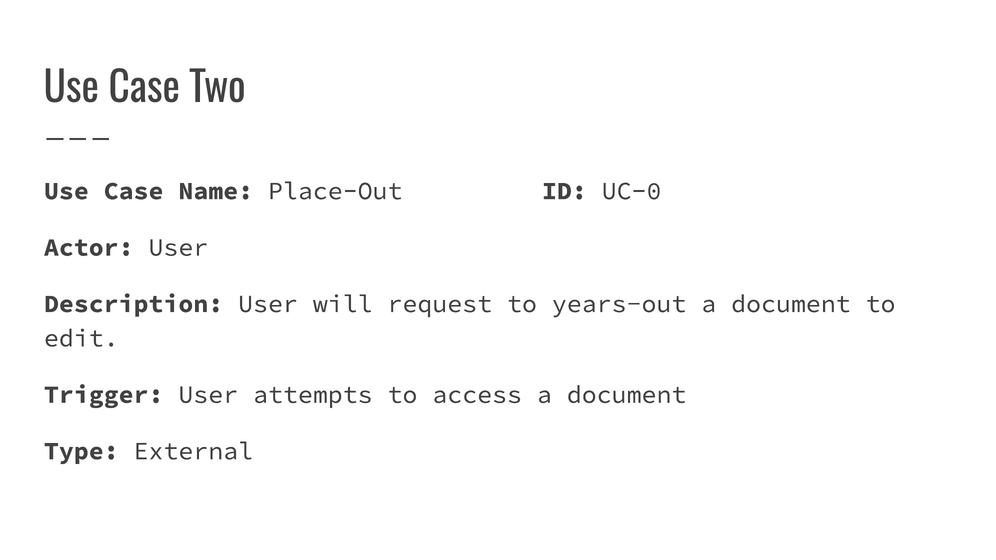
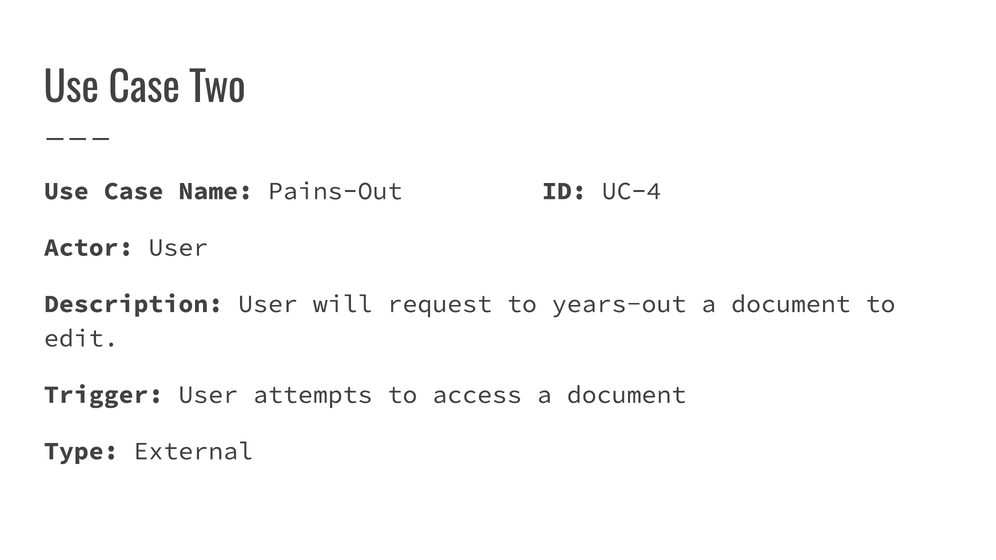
Place-Out: Place-Out -> Pains-Out
UC-0: UC-0 -> UC-4
